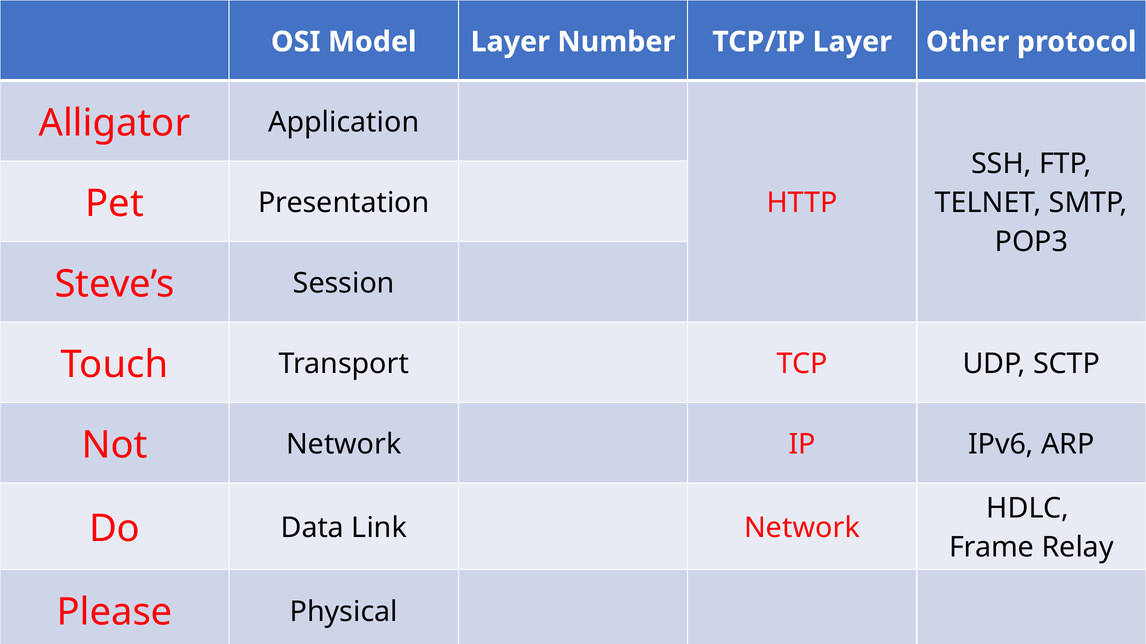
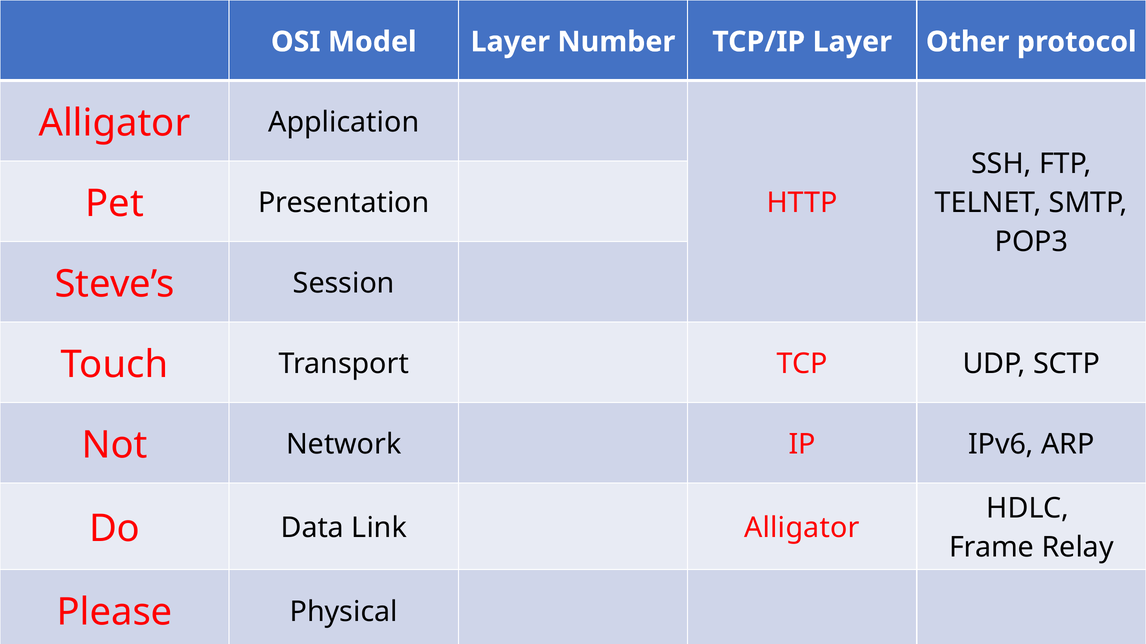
Link Network: Network -> Alligator
